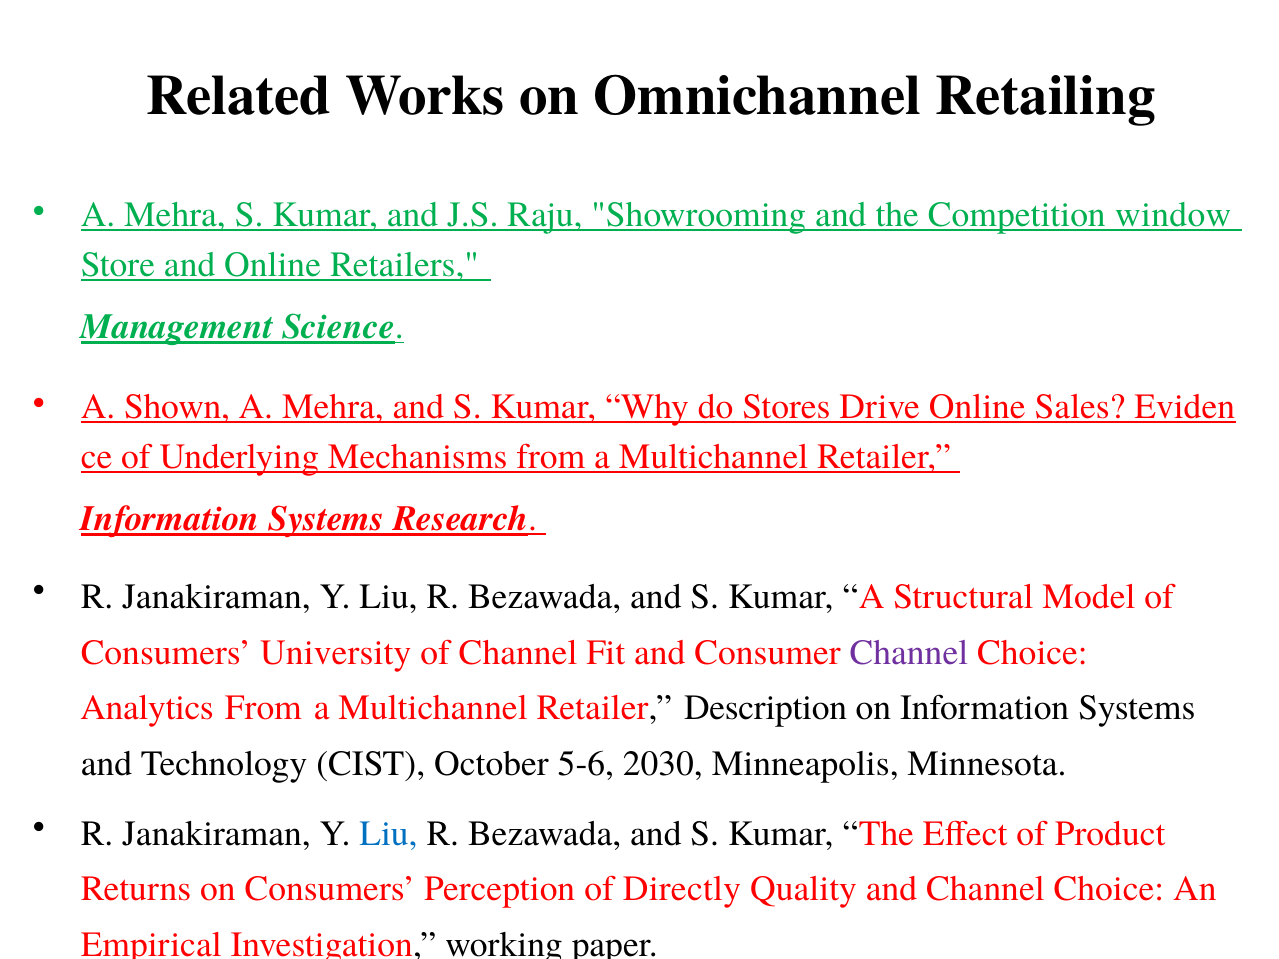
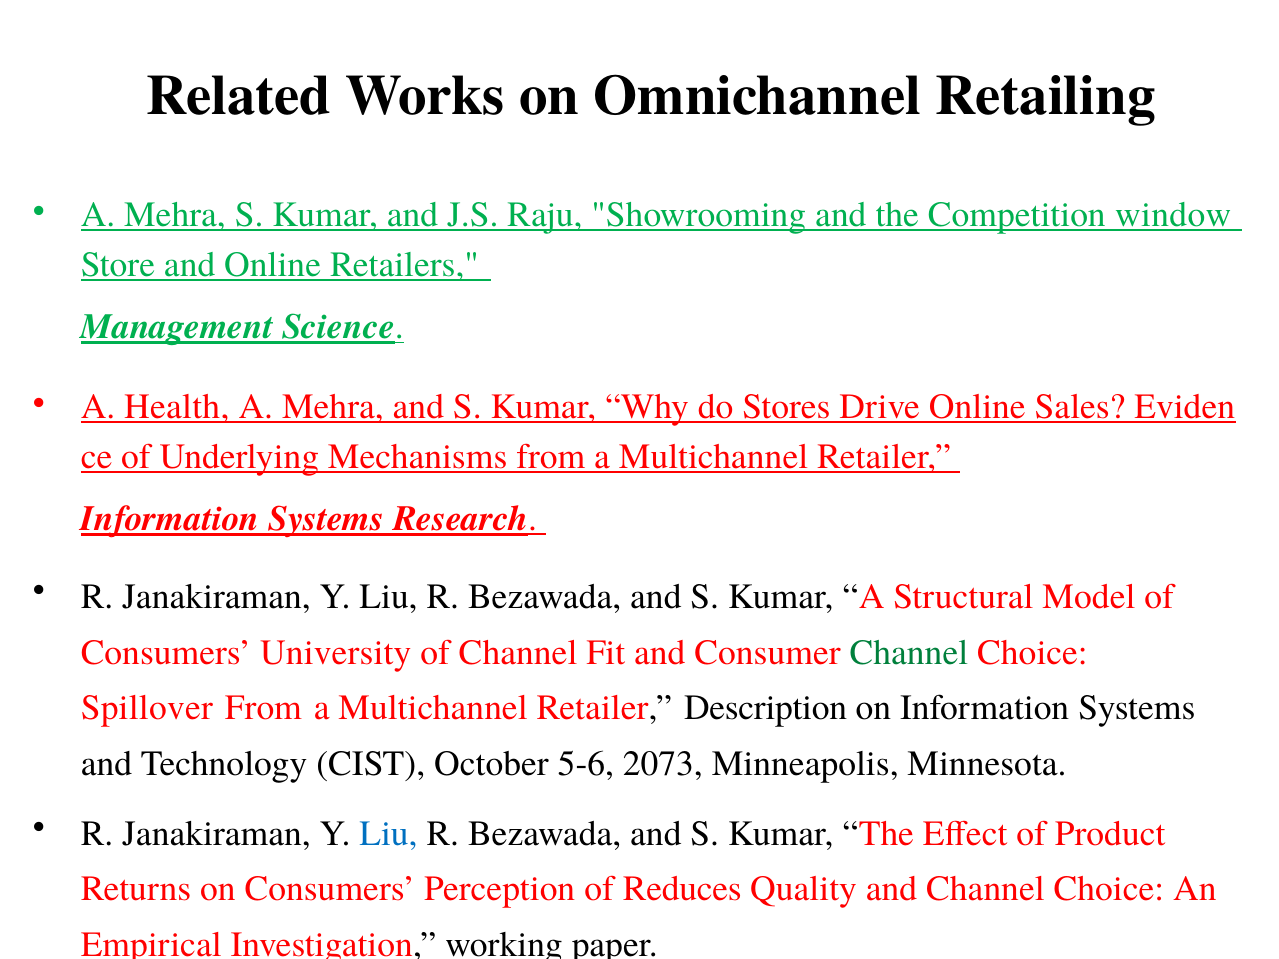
Shown: Shown -> Health
Channel at (909, 653) colour: purple -> green
Analytics: Analytics -> Spillover
2030: 2030 -> 2073
Directly: Directly -> Reduces
